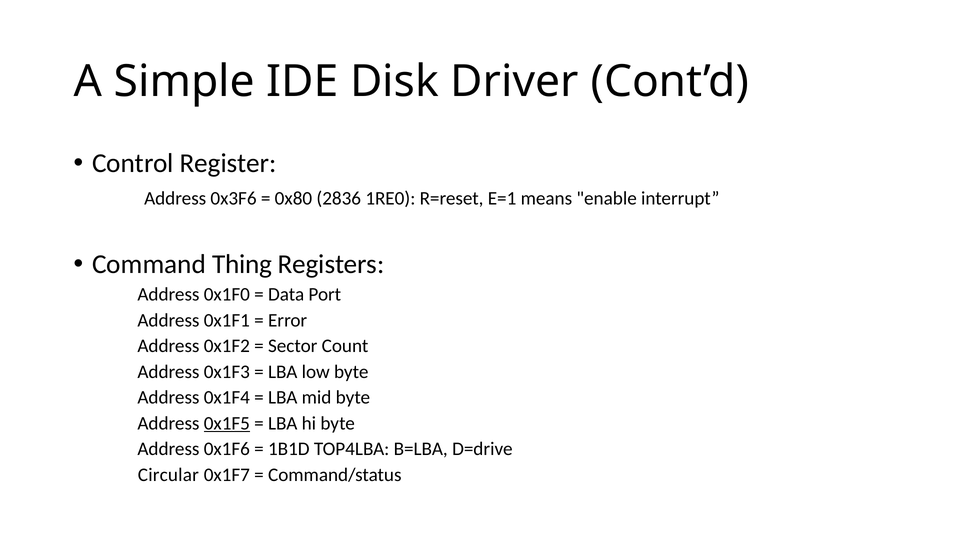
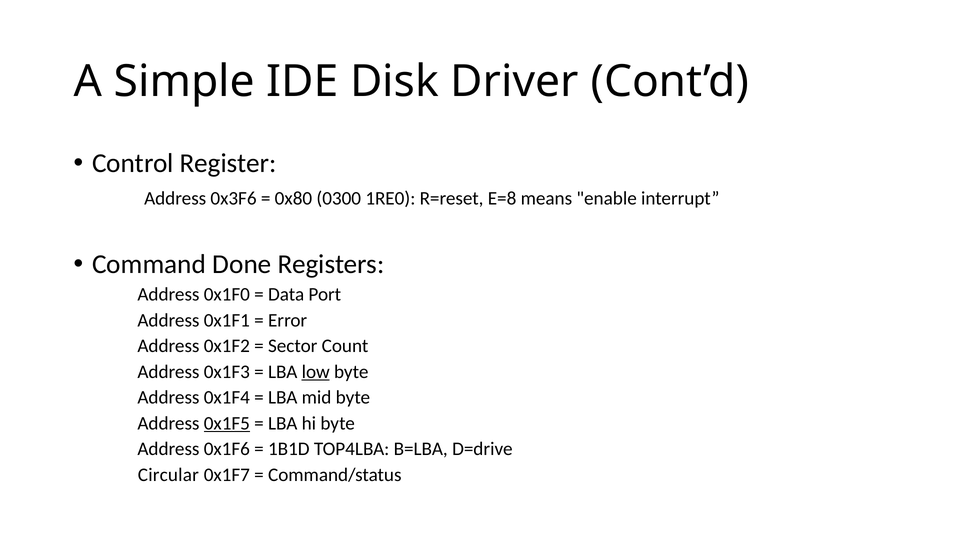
2836: 2836 -> 0300
E=1: E=1 -> E=8
Thing: Thing -> Done
low underline: none -> present
